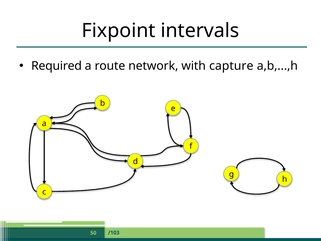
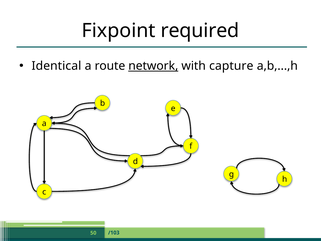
intervals: intervals -> required
Required: Required -> Identical
network underline: none -> present
